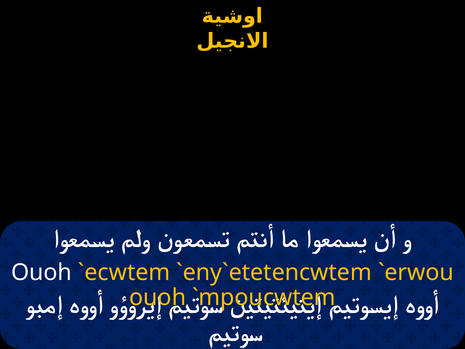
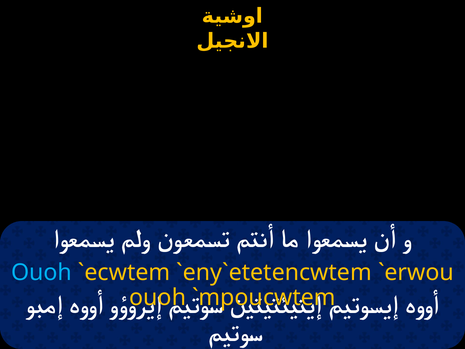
Ouoh at (42, 272) colour: white -> light blue
